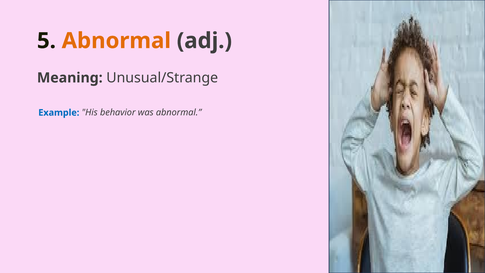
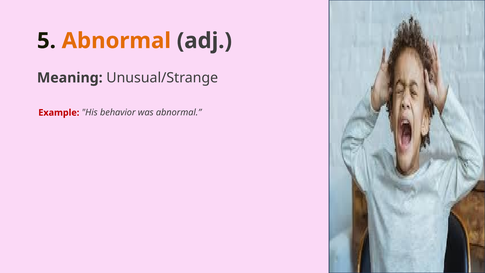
Example colour: blue -> red
